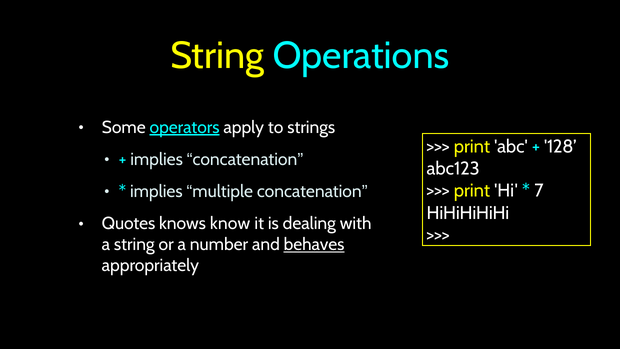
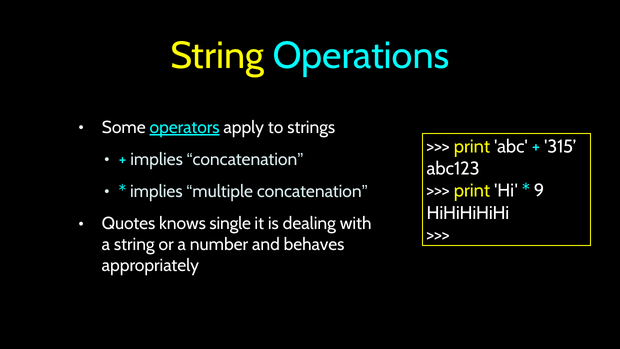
128: 128 -> 315
7: 7 -> 9
know: know -> single
behaves underline: present -> none
